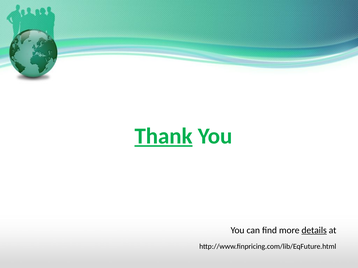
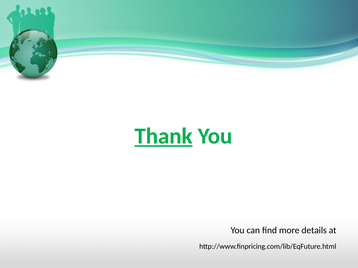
details underline: present -> none
